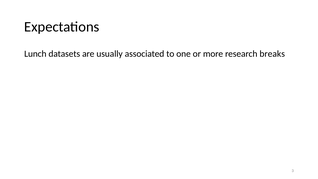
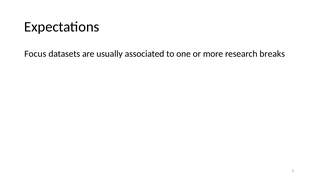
Lunch: Lunch -> Focus
